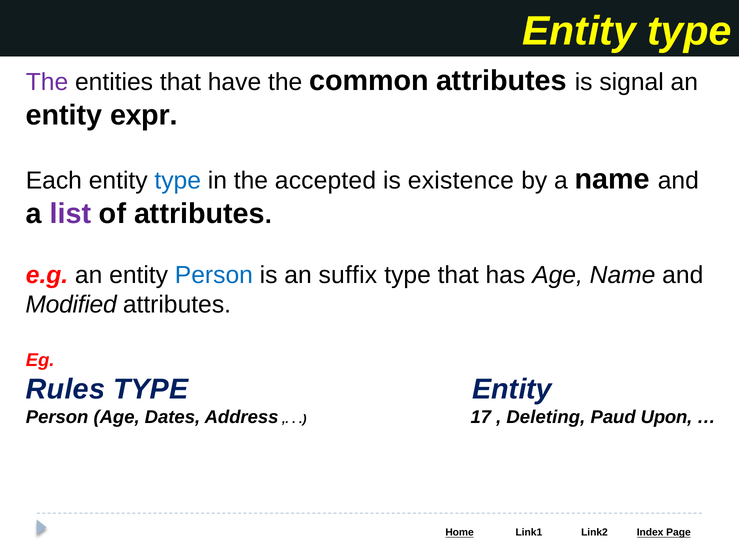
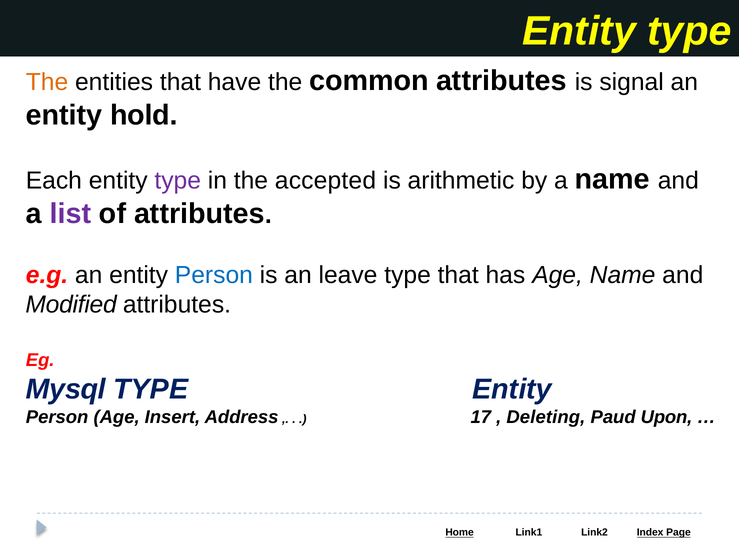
The at (47, 82) colour: purple -> orange
expr: expr -> hold
type at (178, 181) colour: blue -> purple
existence: existence -> arithmetic
suffix: suffix -> leave
Rules: Rules -> Mysql
Dates: Dates -> Insert
